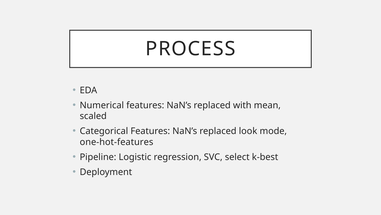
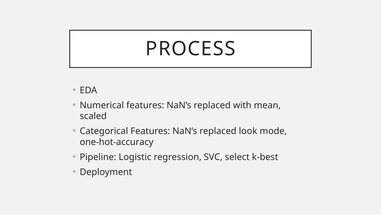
one-hot-features: one-hot-features -> one-hot-accuracy
